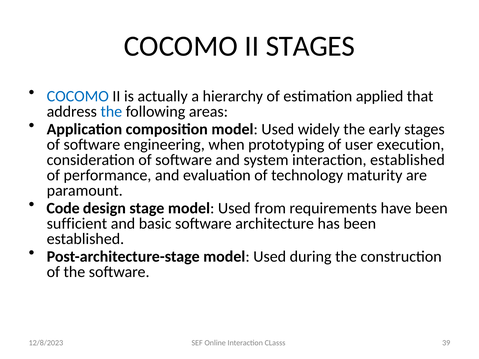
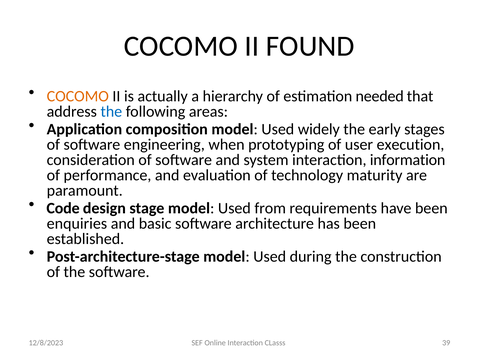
II STAGES: STAGES -> FOUND
COCOMO at (78, 96) colour: blue -> orange
applied: applied -> needed
interaction established: established -> information
sufficient: sufficient -> enquiries
